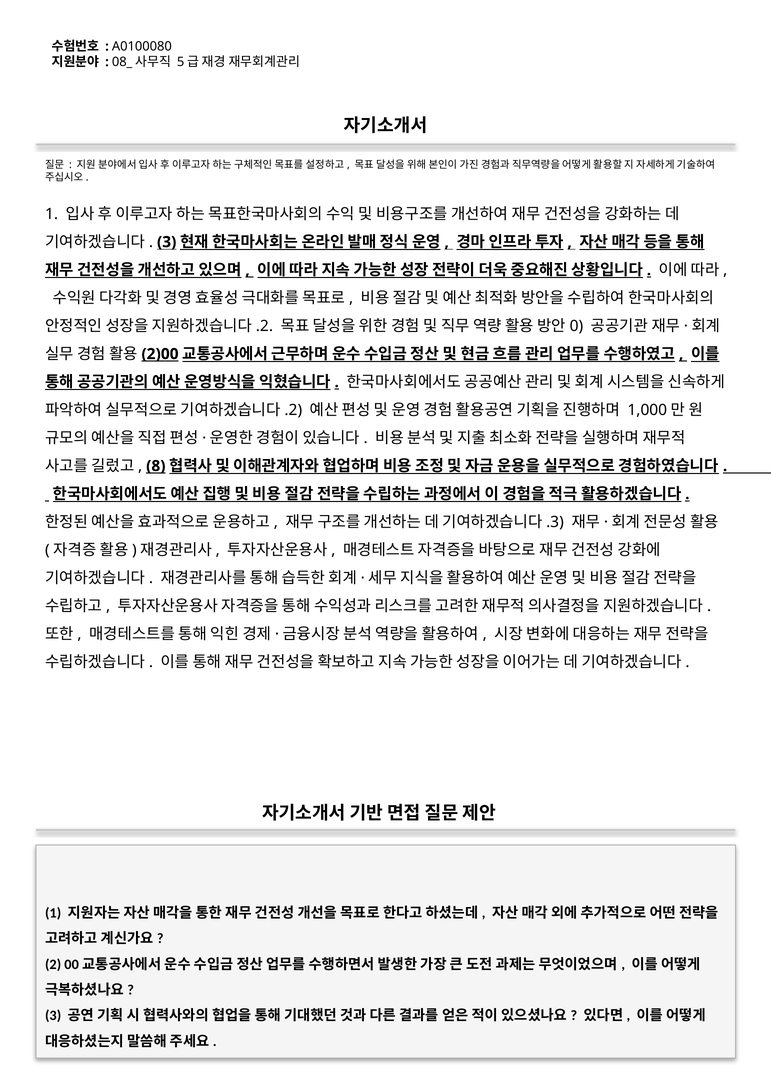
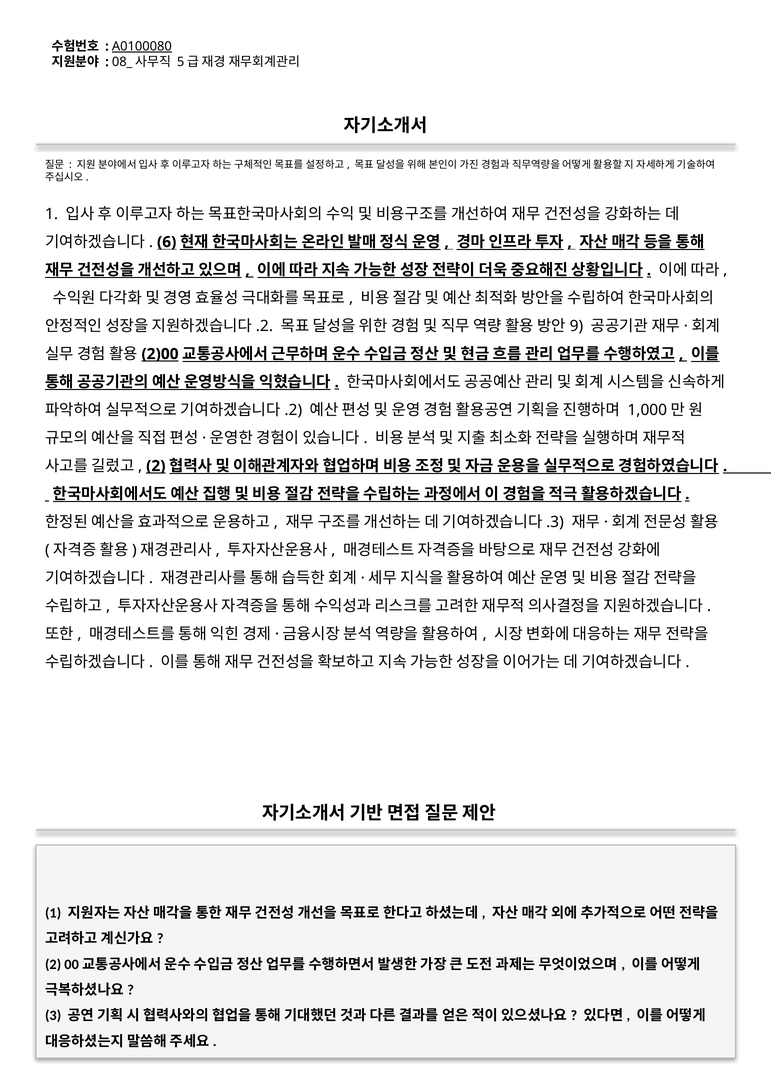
A0100080 underline: none -> present
3 at (167, 242): 3 -> 6
0: 0 -> 9
8 at (156, 466): 8 -> 2
